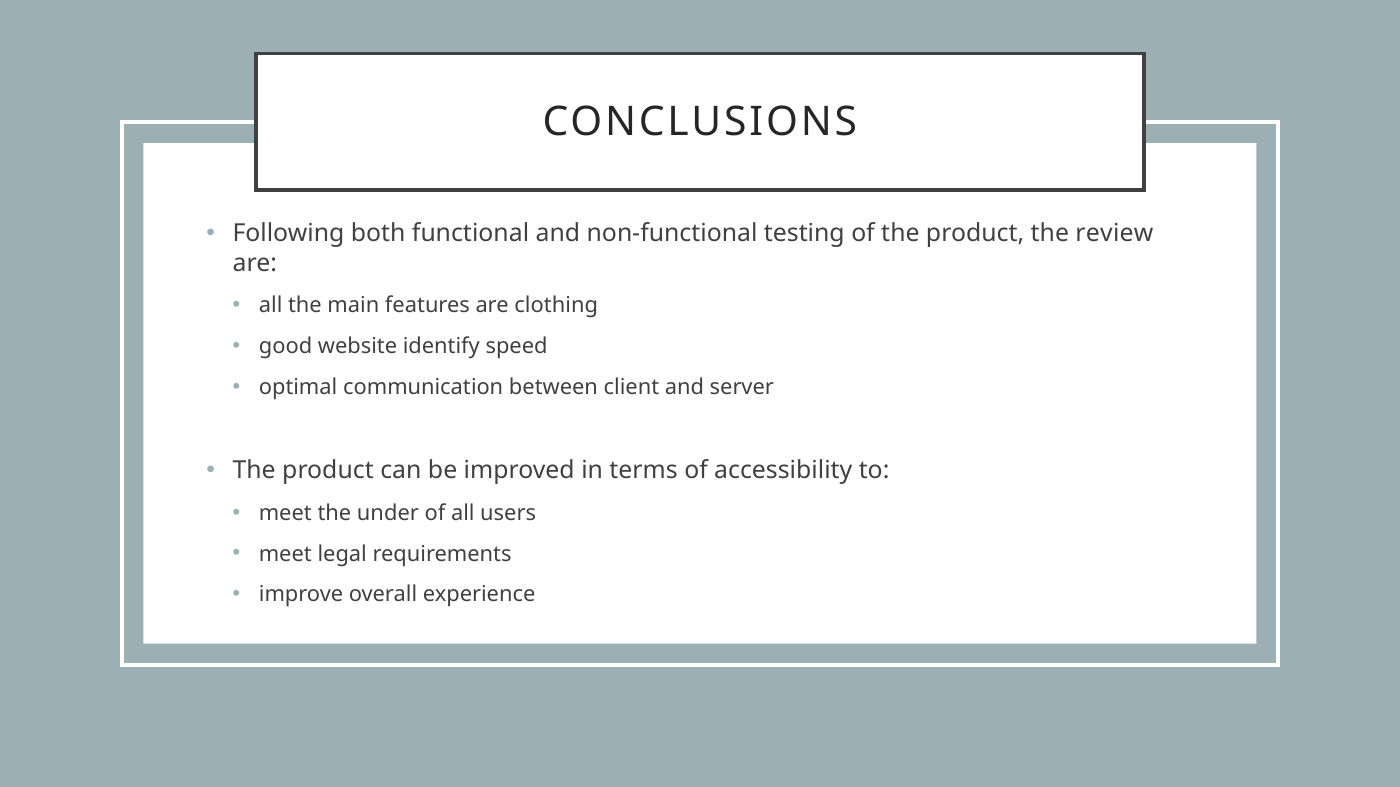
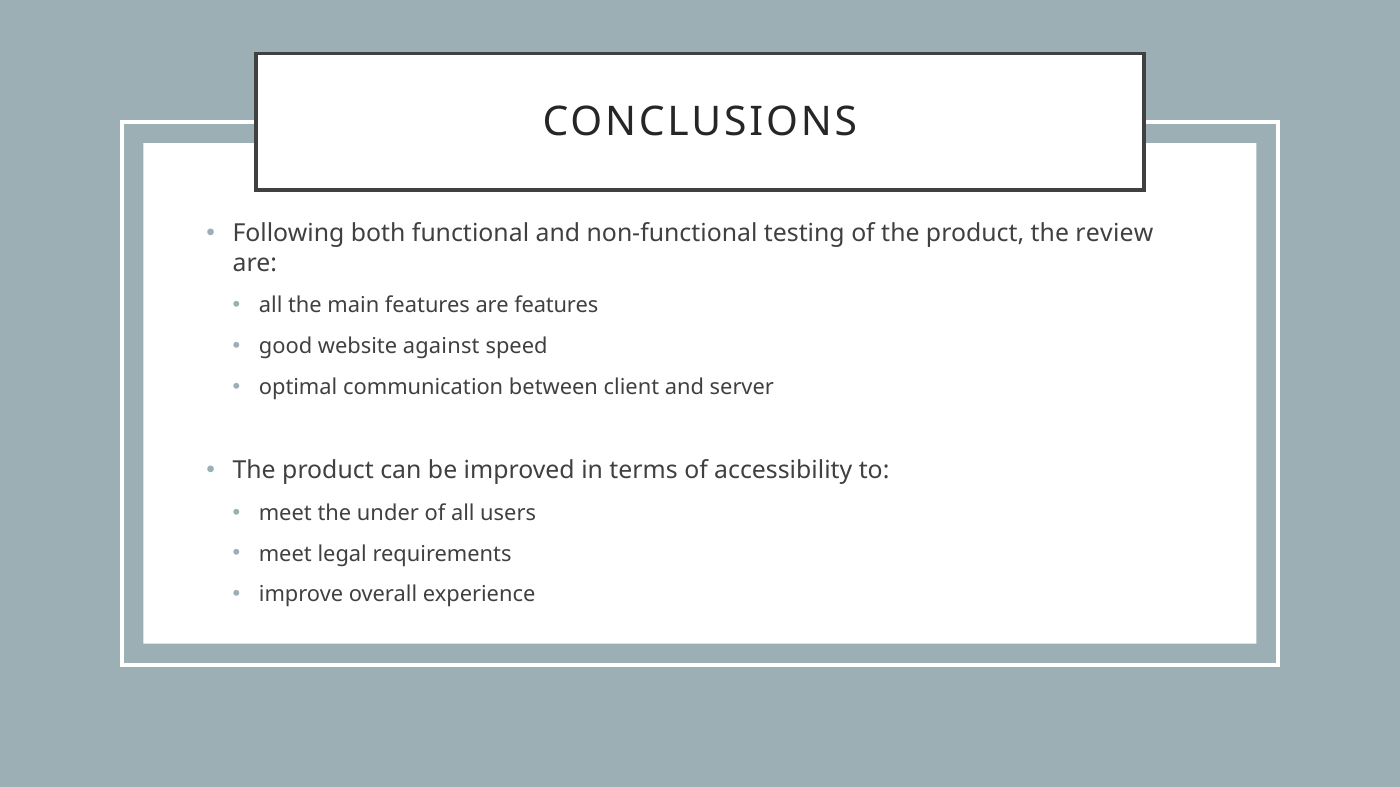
are clothing: clothing -> features
identify: identify -> against
